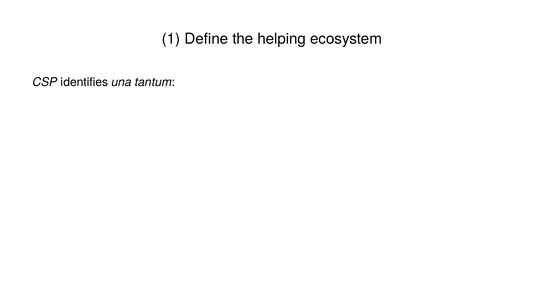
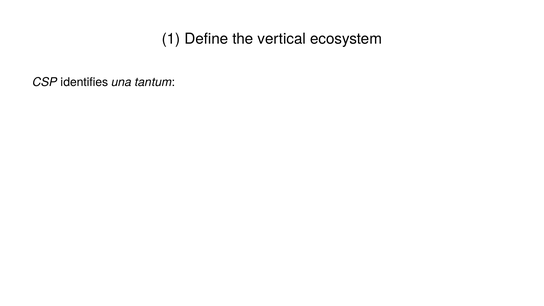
helping: helping -> vertical
